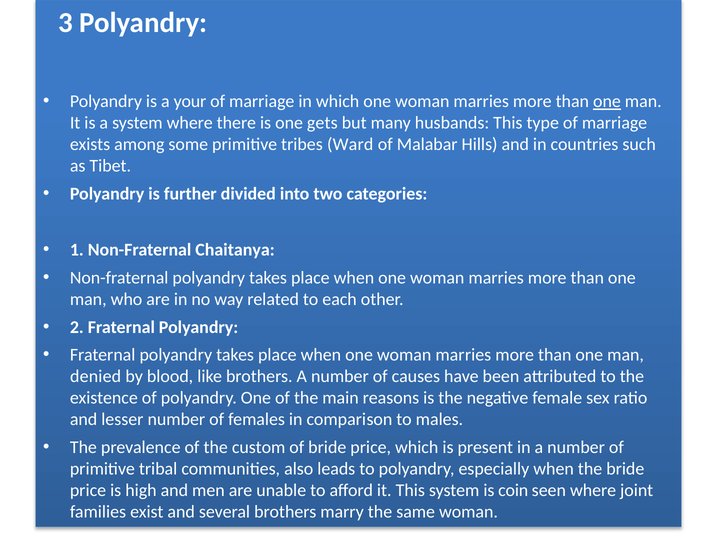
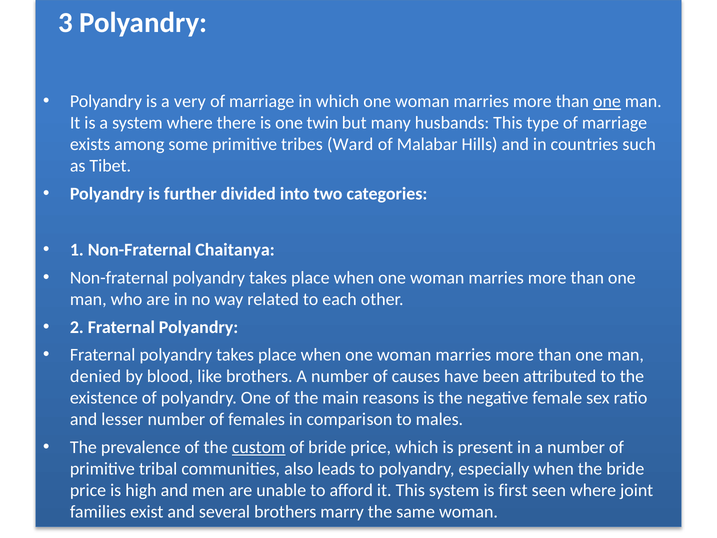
your: your -> very
gets: gets -> twin
custom underline: none -> present
coin: coin -> first
